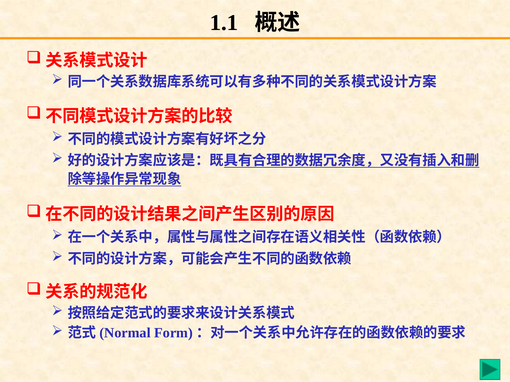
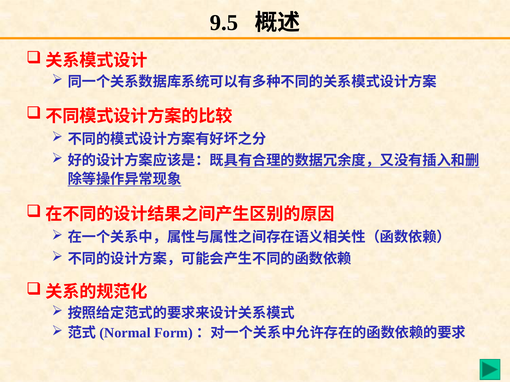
1.1: 1.1 -> 9.5
